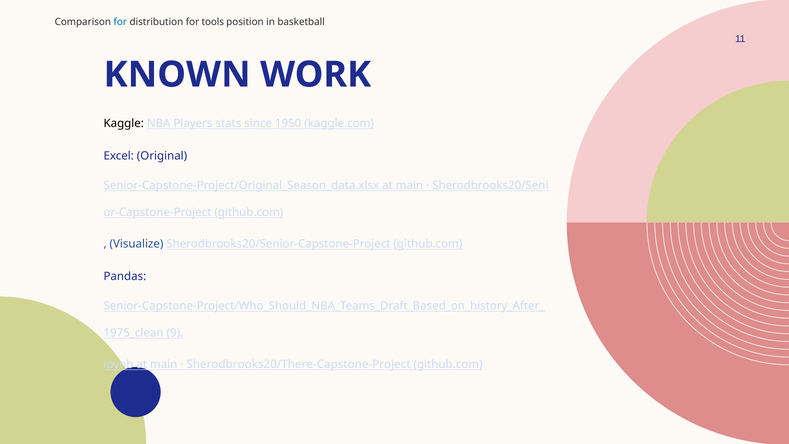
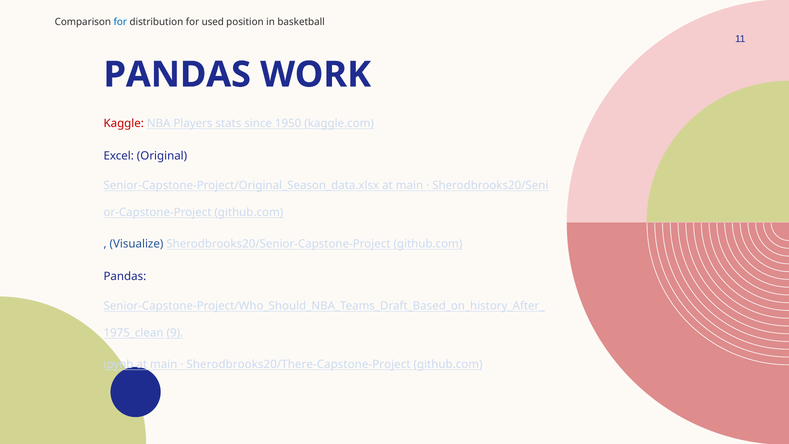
tools: tools -> used
KNOWN at (177, 75): KNOWN -> PANDAS
Kaggle colour: black -> red
